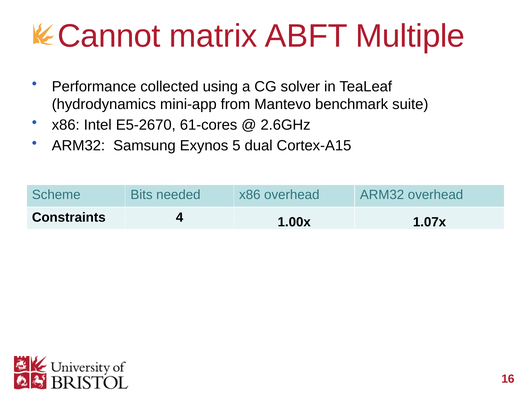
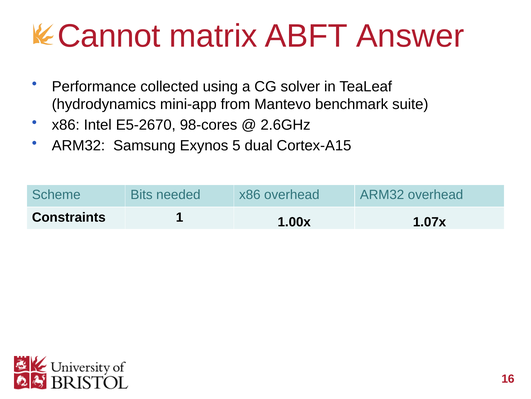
Multiple: Multiple -> Answer
61-cores: 61-cores -> 98-cores
4: 4 -> 1
